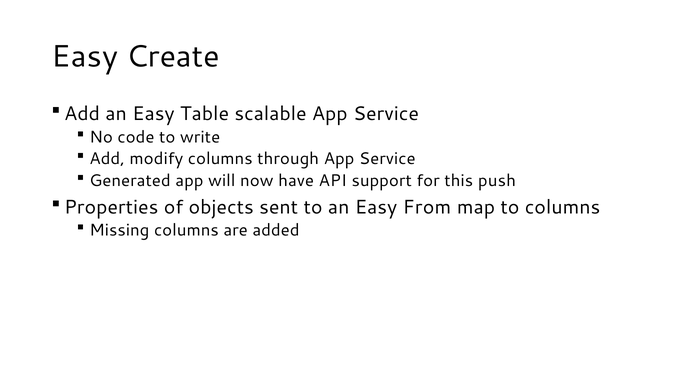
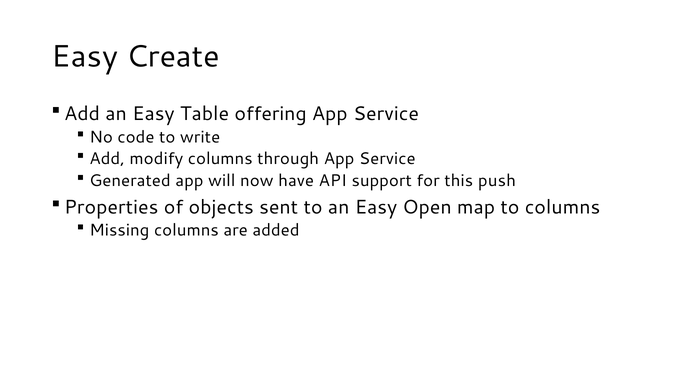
scalable: scalable -> offering
From: From -> Open
